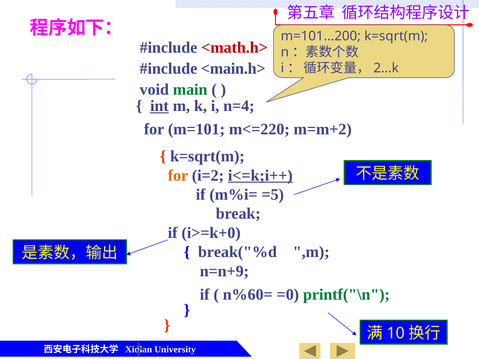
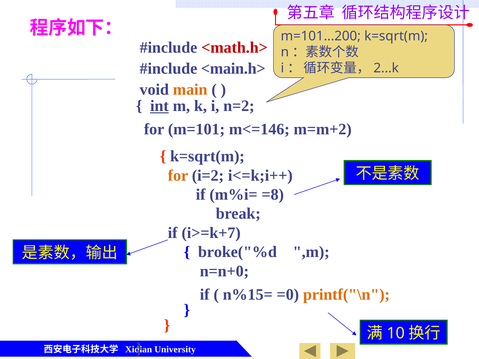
main colour: green -> orange
n=4: n=4 -> n=2
m<=220: m<=220 -> m<=146
i<=k;i++ underline: present -> none
=5: =5 -> =8
i>=k+0: i>=k+0 -> i>=k+7
break("%d: break("%d -> broke("%d
n=n+9: n=n+9 -> n=n+0
n%60=: n%60= -> n%15=
printf("\n colour: green -> orange
